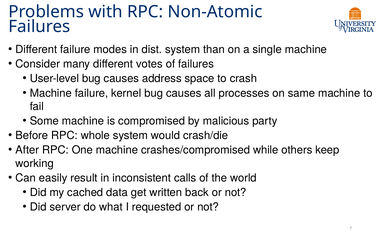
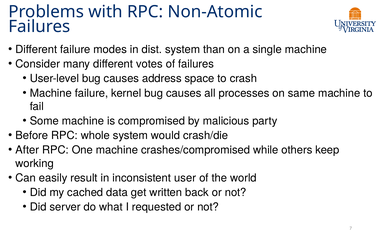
calls: calls -> user
